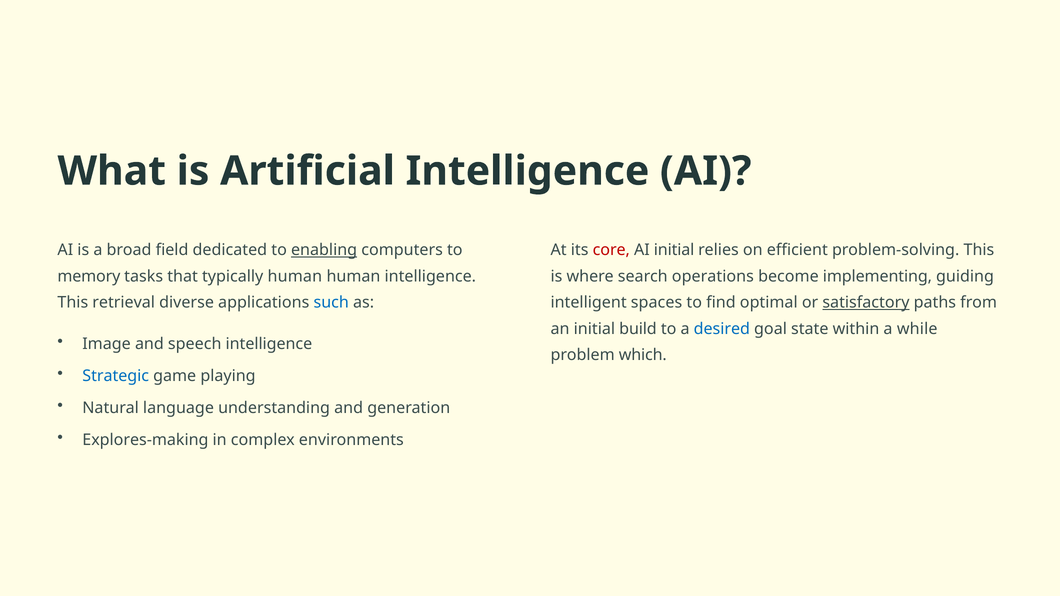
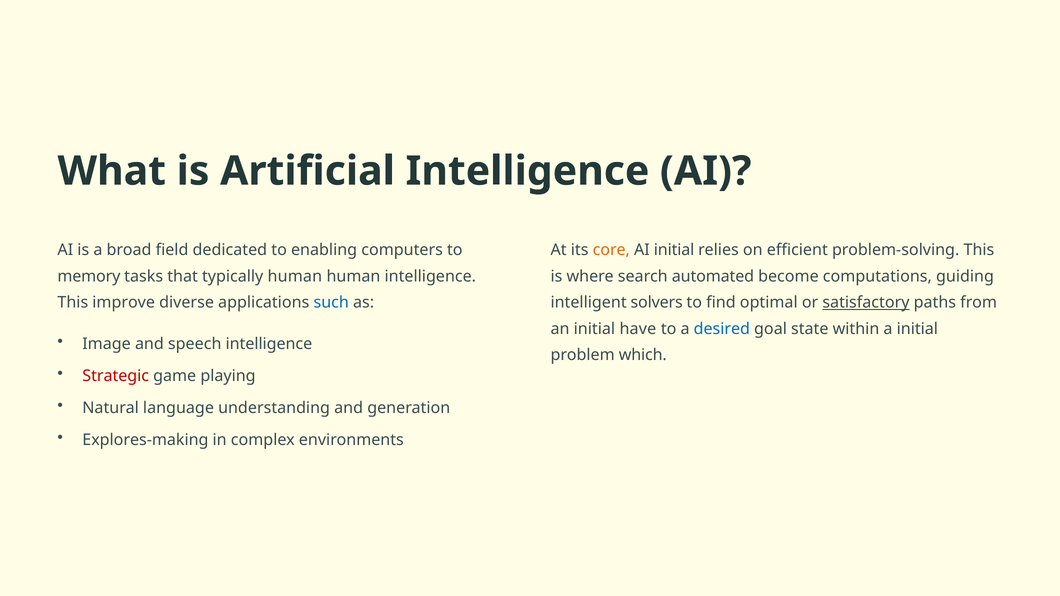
enabling underline: present -> none
core colour: red -> orange
operations: operations -> automated
implementing: implementing -> computations
retrieval: retrieval -> improve
spaces: spaces -> solvers
build: build -> have
a while: while -> initial
Strategic colour: blue -> red
